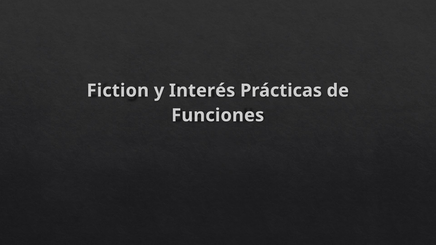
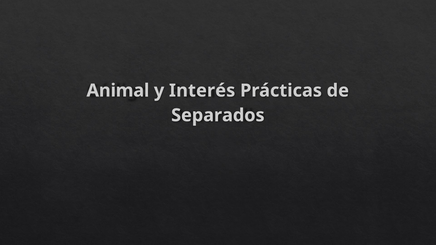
Fiction: Fiction -> Animal
Funciones: Funciones -> Separados
